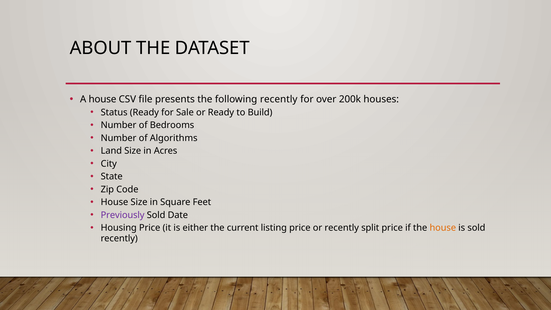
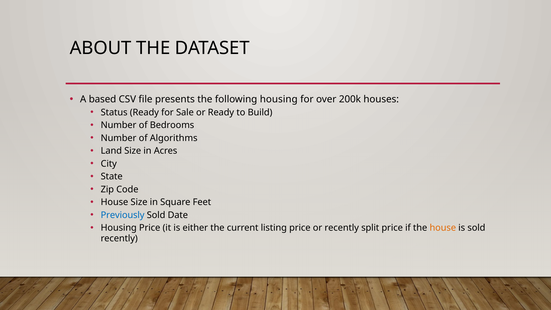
A house: house -> based
following recently: recently -> housing
Previously colour: purple -> blue
